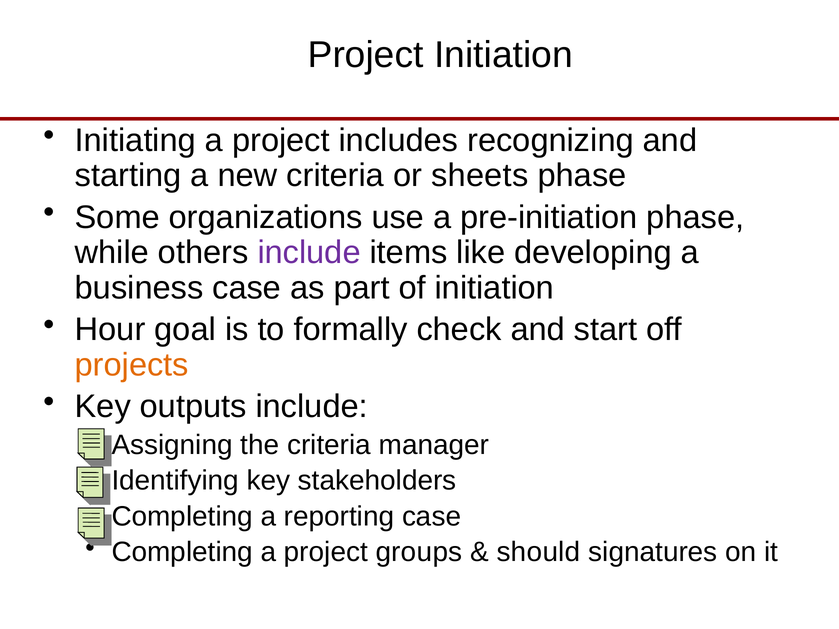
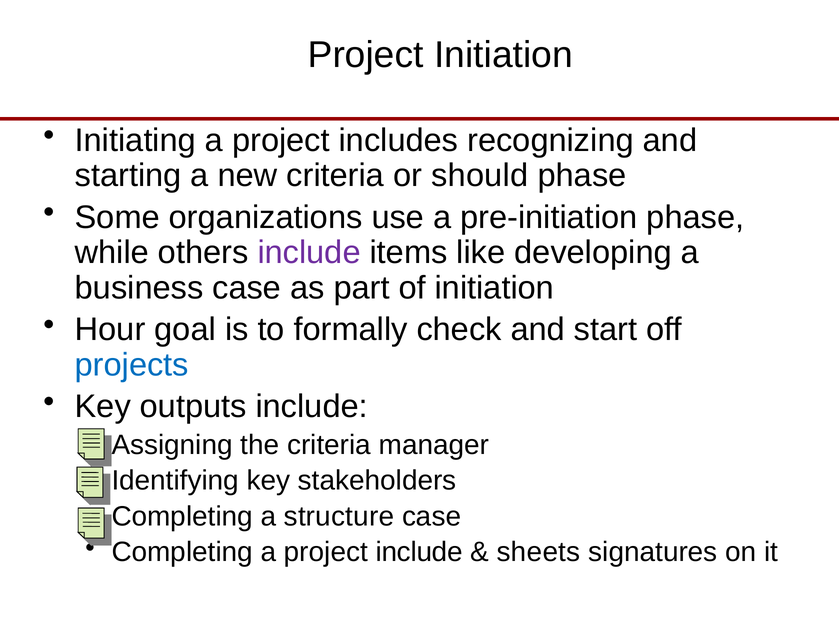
sheets: sheets -> should
projects colour: orange -> blue
reporting: reporting -> structure
project groups: groups -> include
should: should -> sheets
